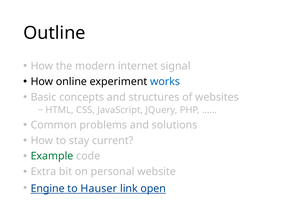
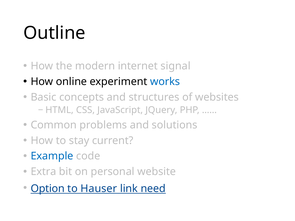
Example colour: green -> blue
Engine: Engine -> Option
open: open -> need
